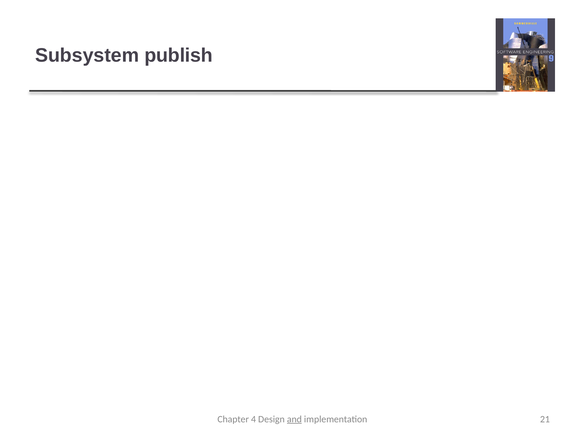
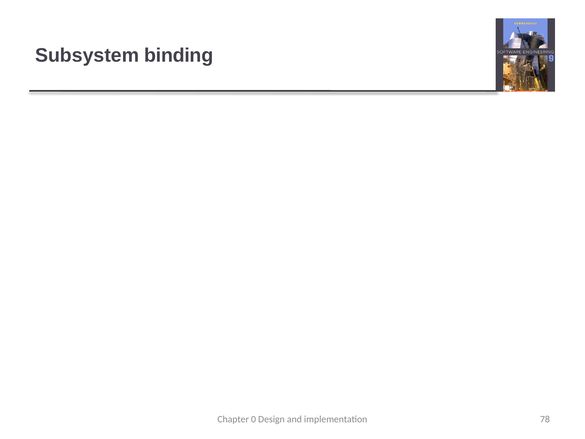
publish: publish -> binding
4: 4 -> 0
and underline: present -> none
21: 21 -> 78
